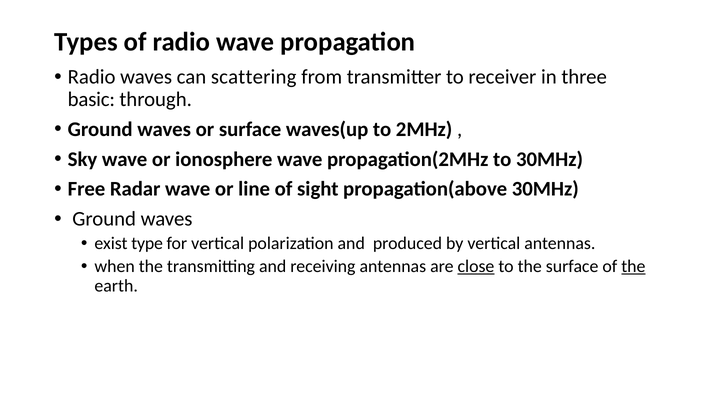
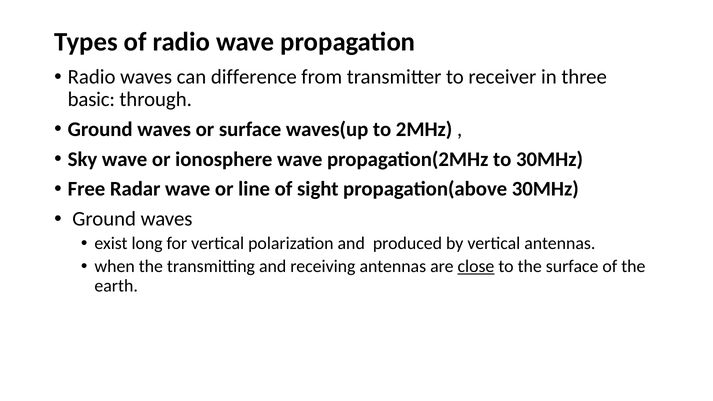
scattering: scattering -> difference
type: type -> long
the at (633, 267) underline: present -> none
